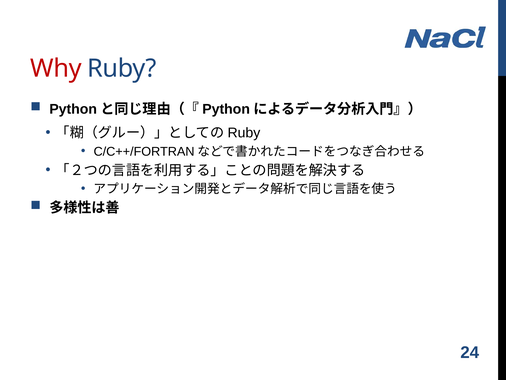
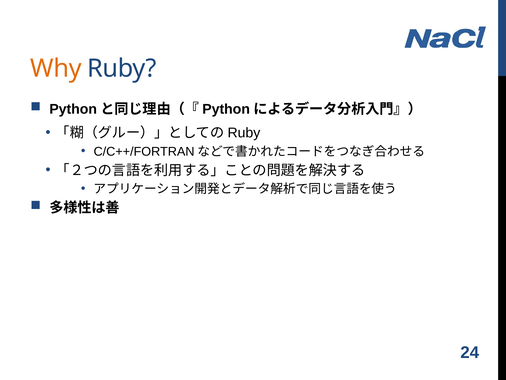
Why colour: red -> orange
